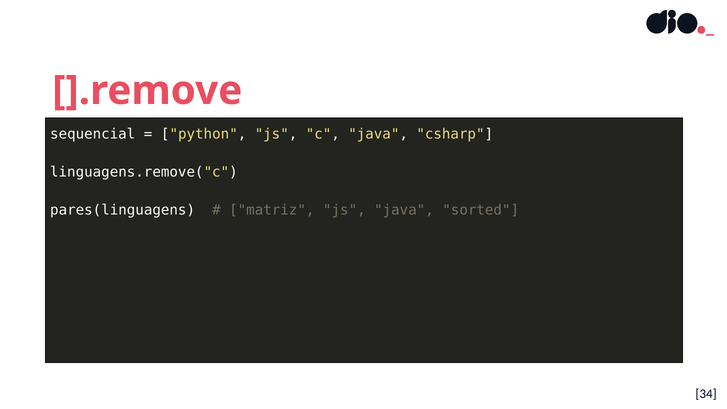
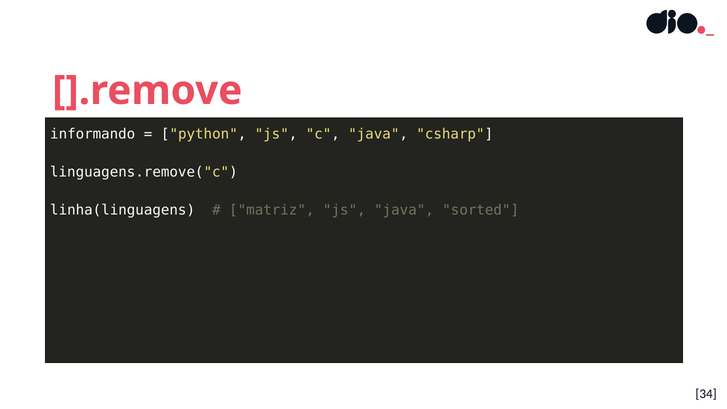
sequencial: sequencial -> informando
pares(linguagens: pares(linguagens -> linha(linguagens
